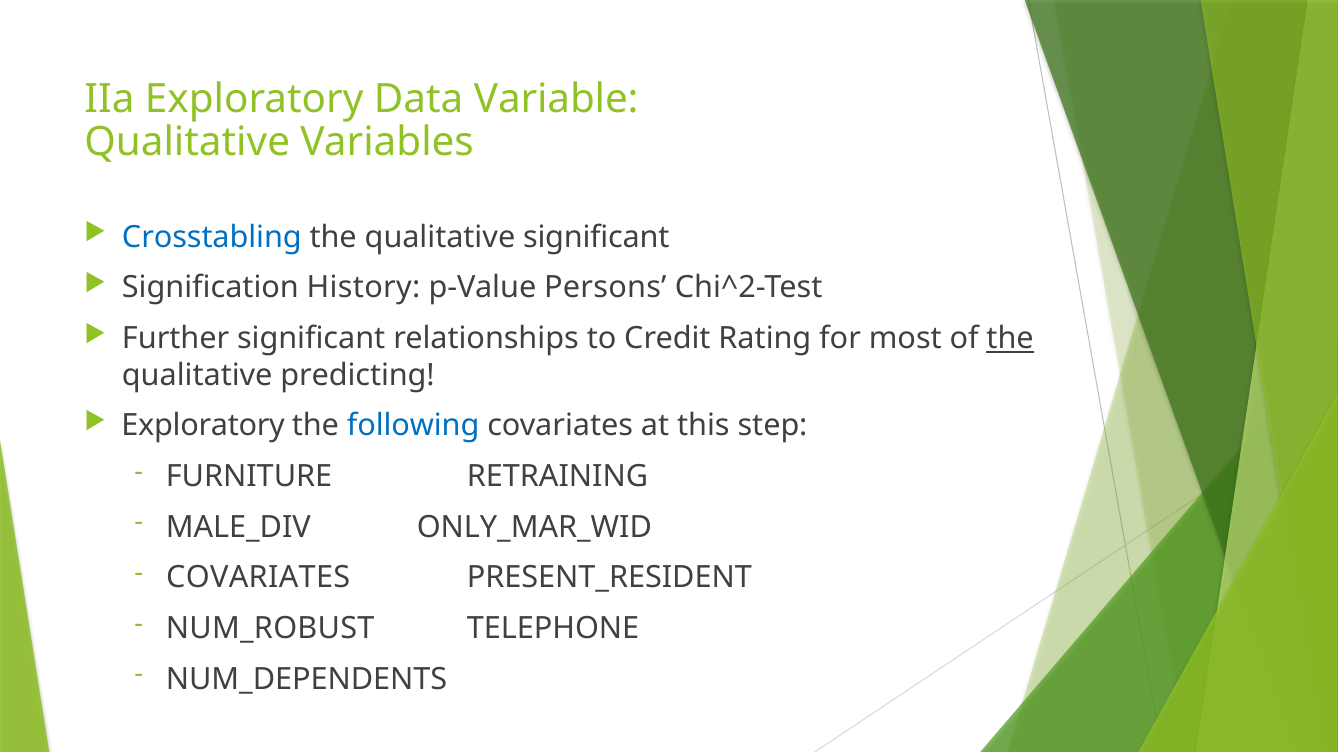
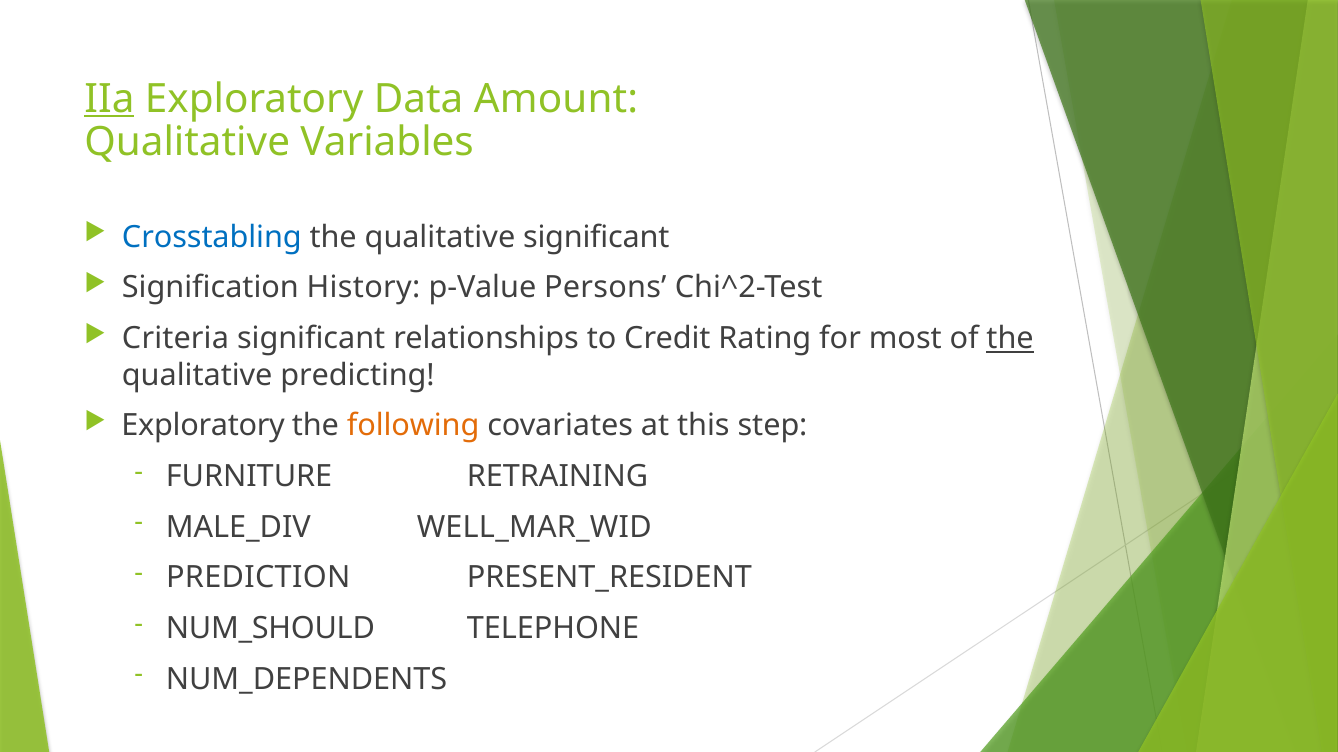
IIa underline: none -> present
Variable: Variable -> Amount
Further: Further -> Criteria
following colour: blue -> orange
ONLY_MAR_WID: ONLY_MAR_WID -> WELL_MAR_WID
COVARIATES at (258, 578): COVARIATES -> PREDICTION
NUM_ROBUST: NUM_ROBUST -> NUM_SHOULD
